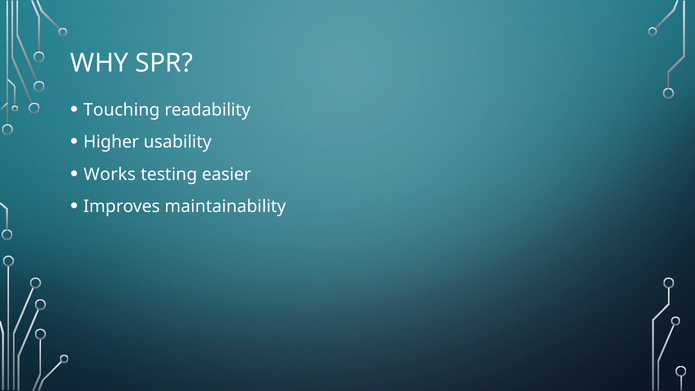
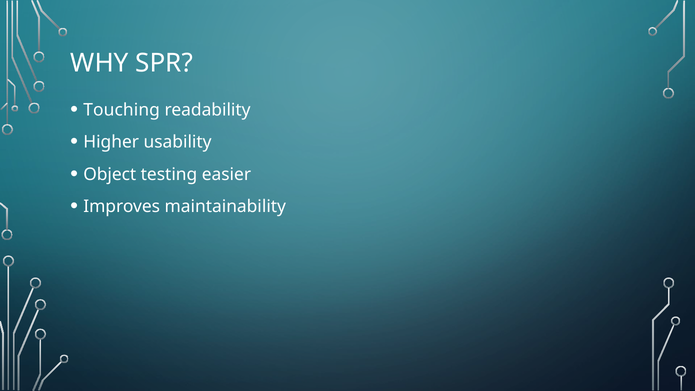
Works: Works -> Object
